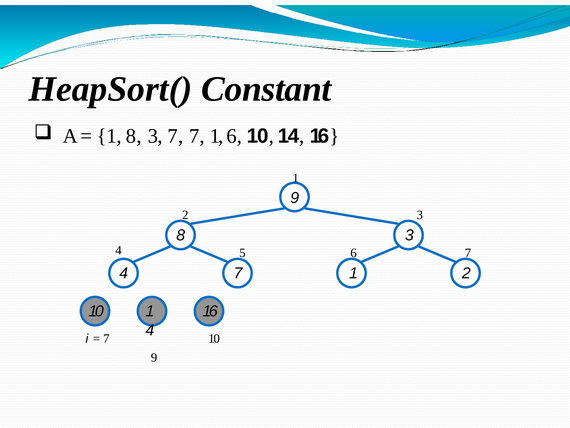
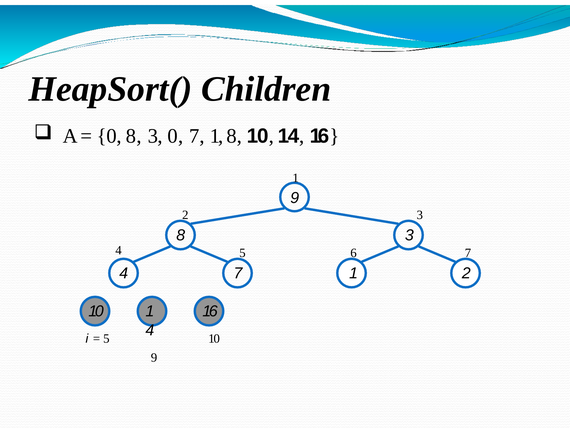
Constant: Constant -> Children
1 at (109, 136): 1 -> 0
3 7: 7 -> 0
1 6: 6 -> 8
7 at (106, 338): 7 -> 5
